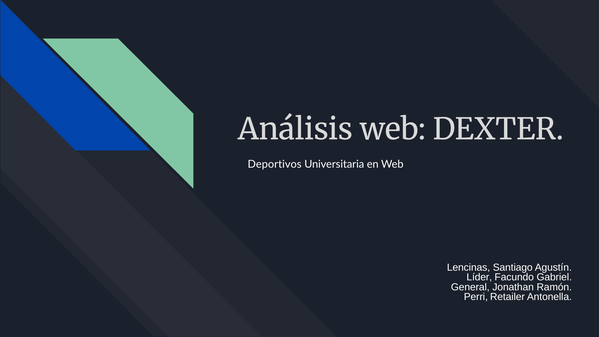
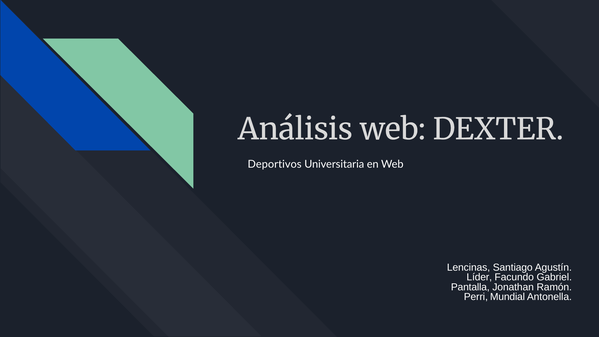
General: General -> Pantalla
Retailer: Retailer -> Mundial
